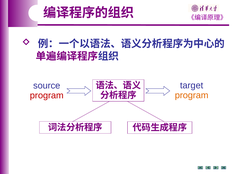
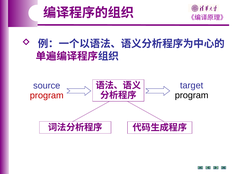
program at (192, 96) colour: orange -> black
